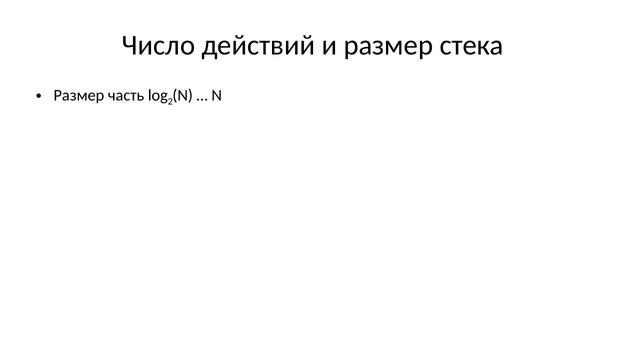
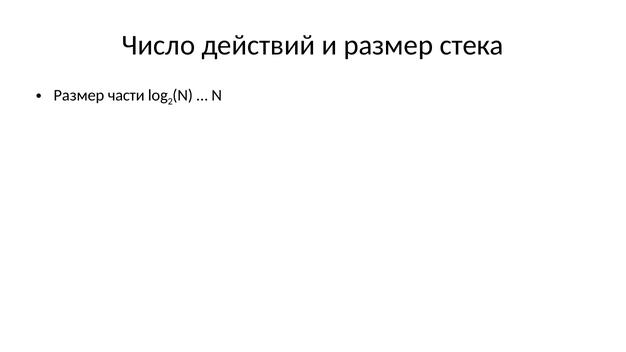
Размер часть: часть -> части
